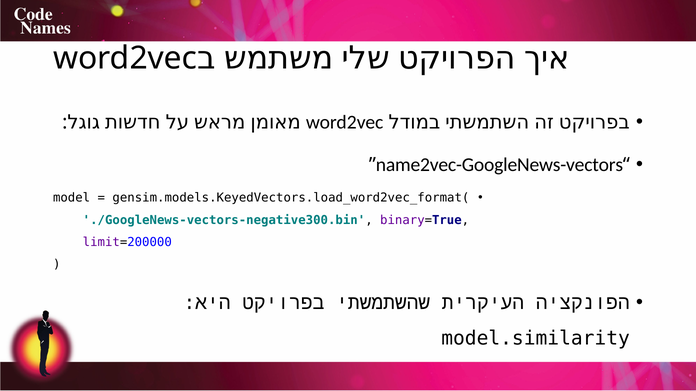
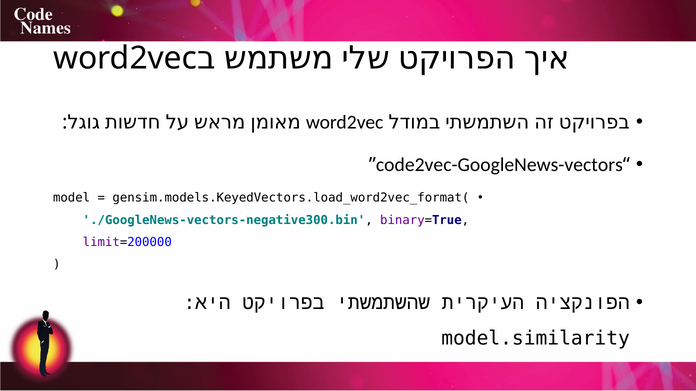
name2vec-GoogleNews-vectors: name2vec-GoogleNews-vectors -> code2vec-GoogleNews-vectors
